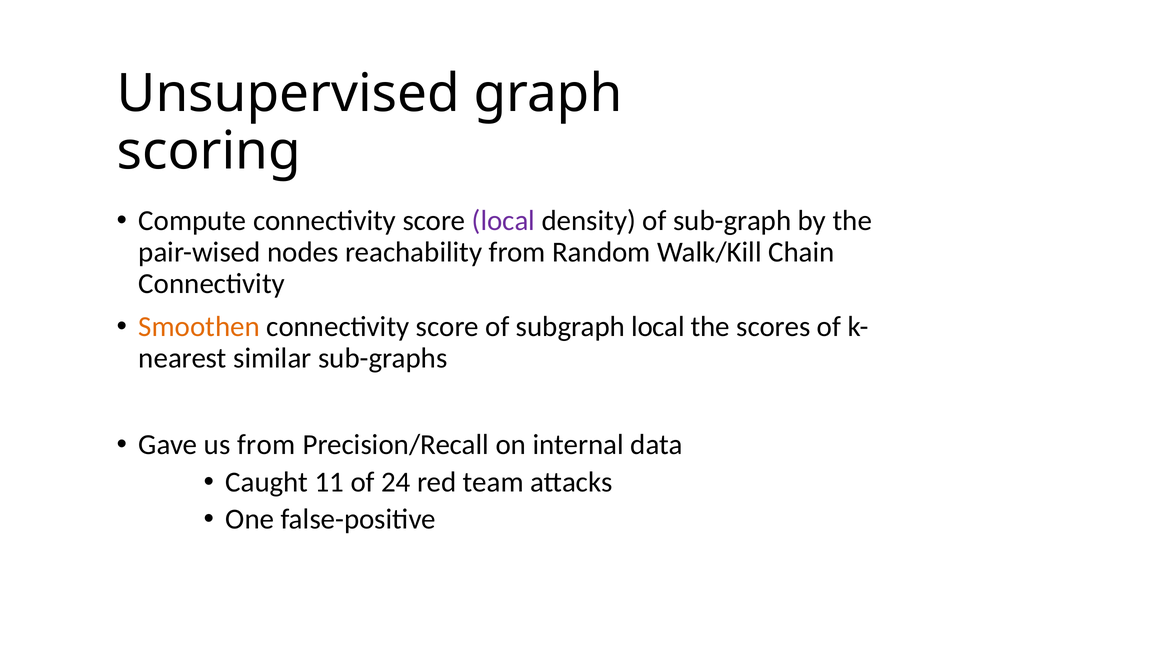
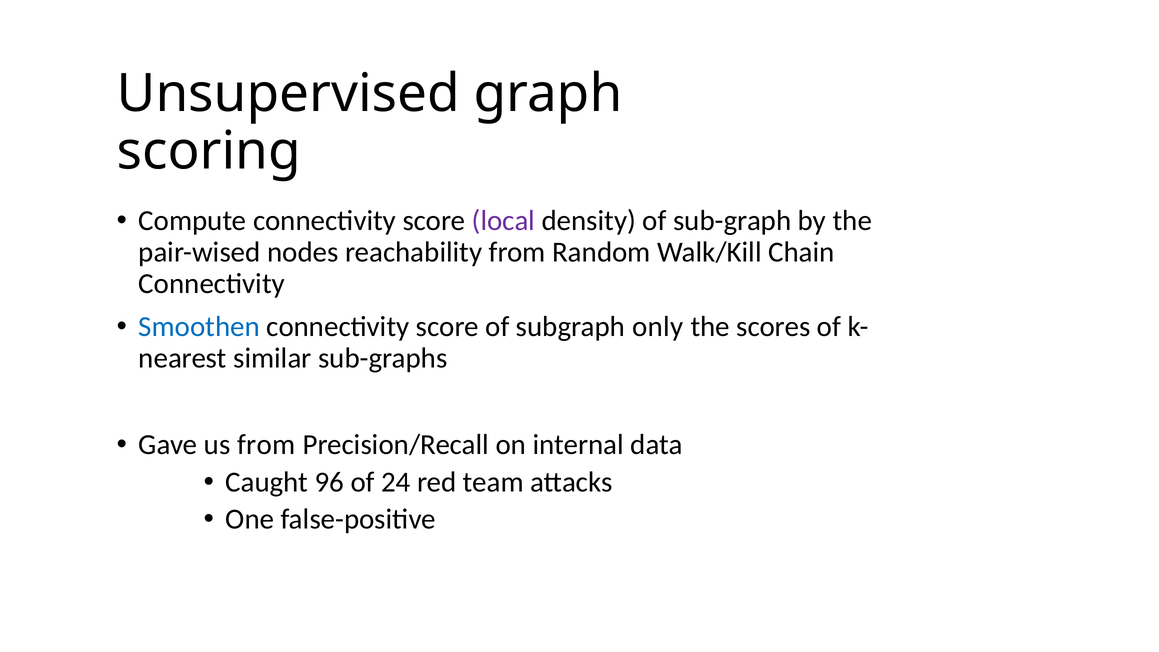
Smoothen colour: orange -> blue
subgraph local: local -> only
11: 11 -> 96
